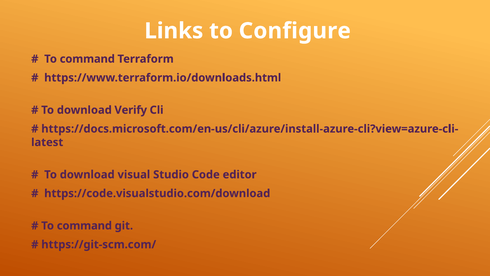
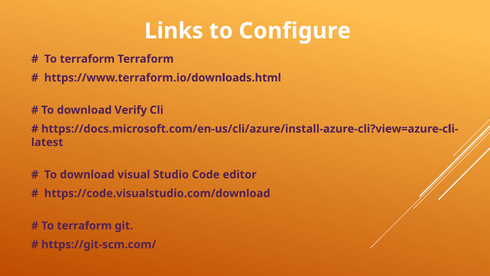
command at (87, 59): command -> terraform
command at (84, 225): command -> terraform
